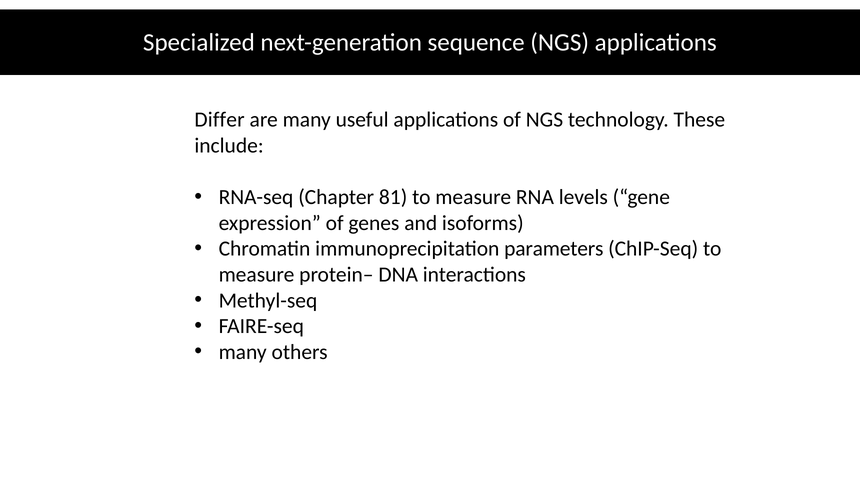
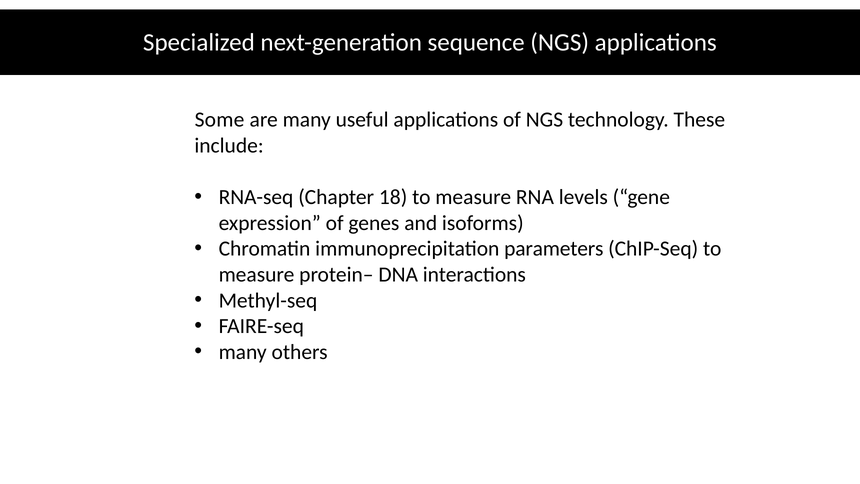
Differ: Differ -> Some
81: 81 -> 18
